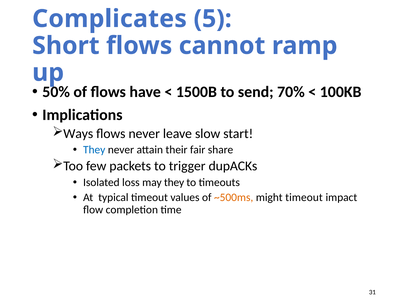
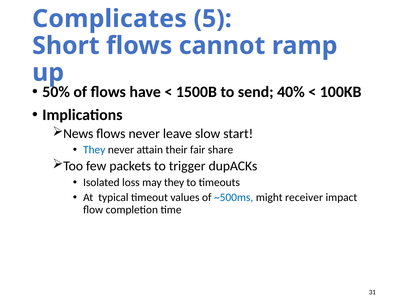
70%: 70% -> 40%
Ways: Ways -> News
~500ms colour: orange -> blue
might timeout: timeout -> receiver
